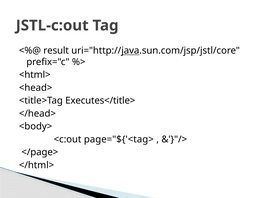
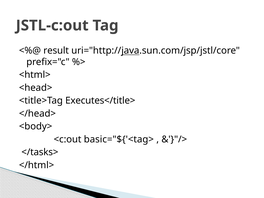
page="${'<tag>: page="${'<tag> -> basic="${'<tag>
</page>: </page> -> </tasks>
